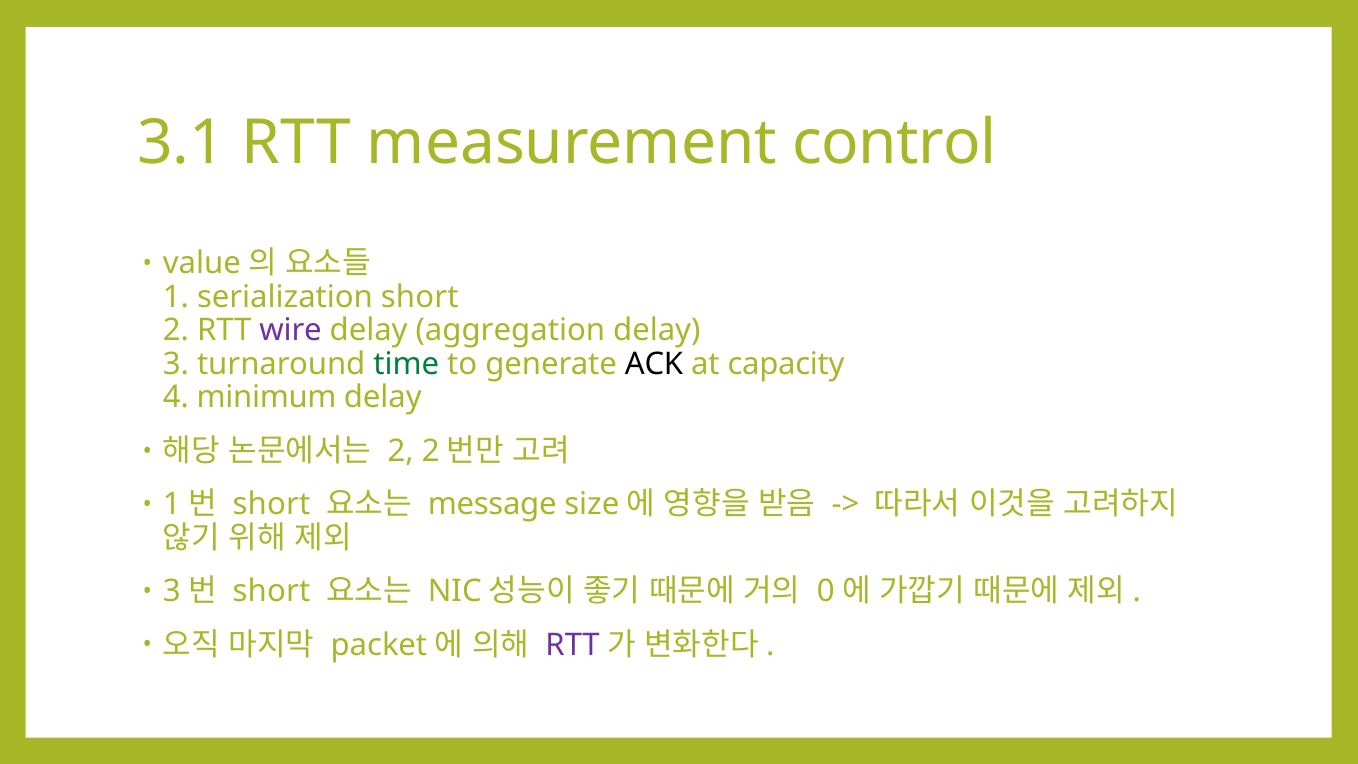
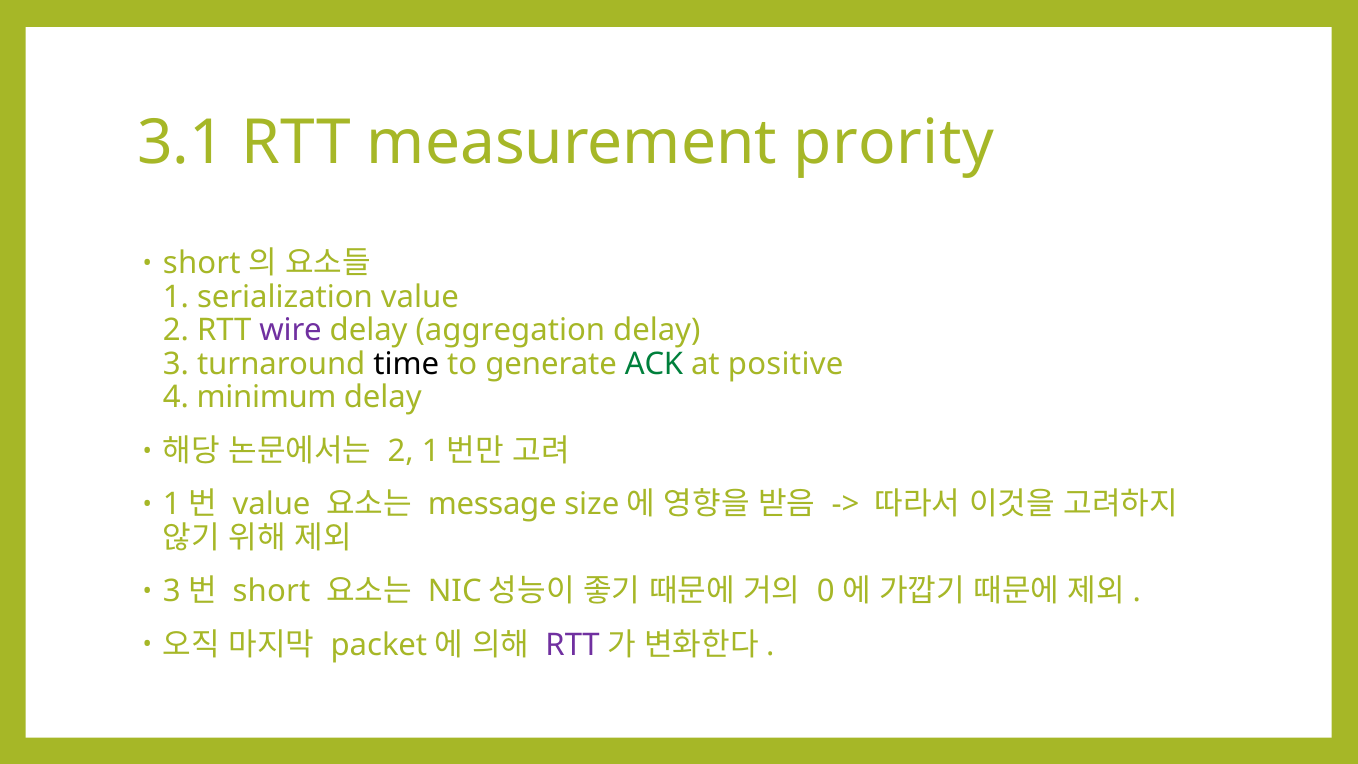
control: control -> prority
value at (202, 263): value -> short
serialization short: short -> value
time colour: green -> black
ACK colour: black -> green
capacity: capacity -> positive
2 2: 2 -> 1
short at (272, 504): short -> value
